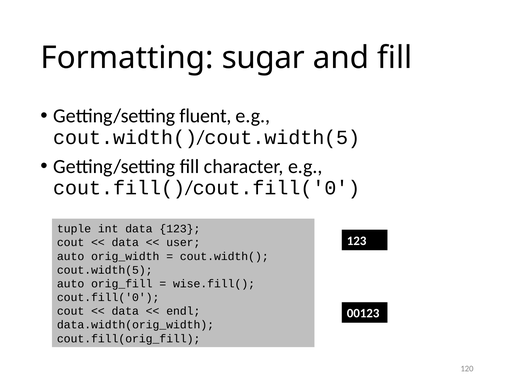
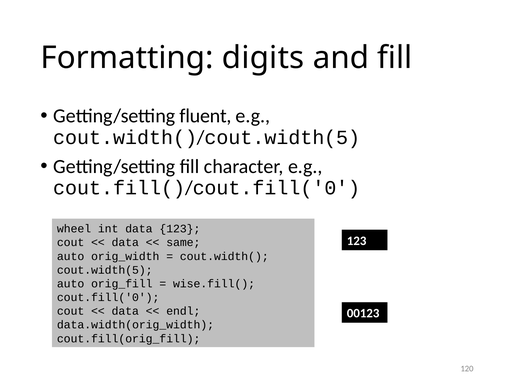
sugar: sugar -> digits
tuple: tuple -> wheel
user: user -> same
